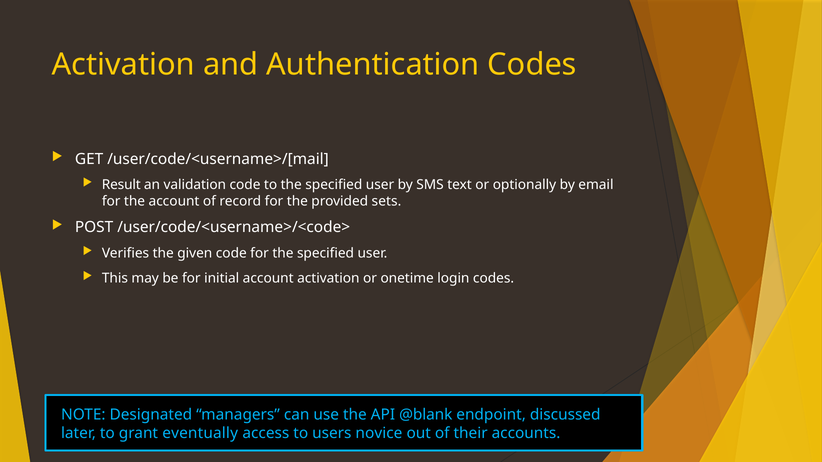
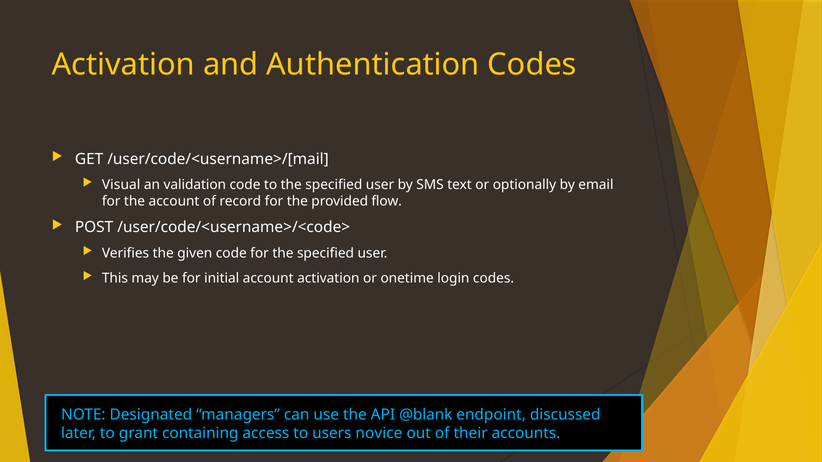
Result: Result -> Visual
sets: sets -> flow
eventually: eventually -> containing
